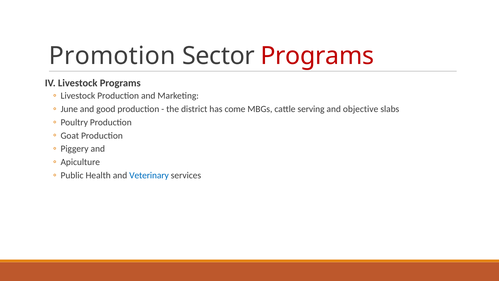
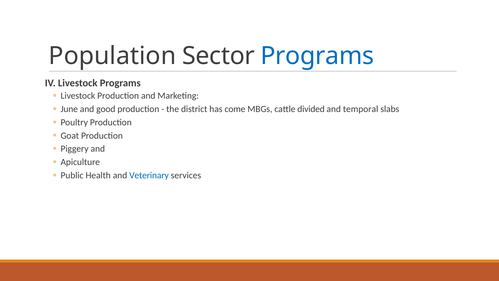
Promotion: Promotion -> Population
Programs at (317, 56) colour: red -> blue
serving: serving -> divided
objective: objective -> temporal
